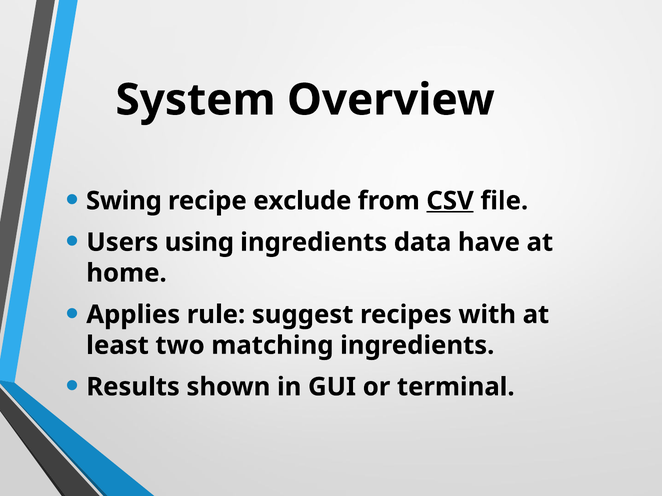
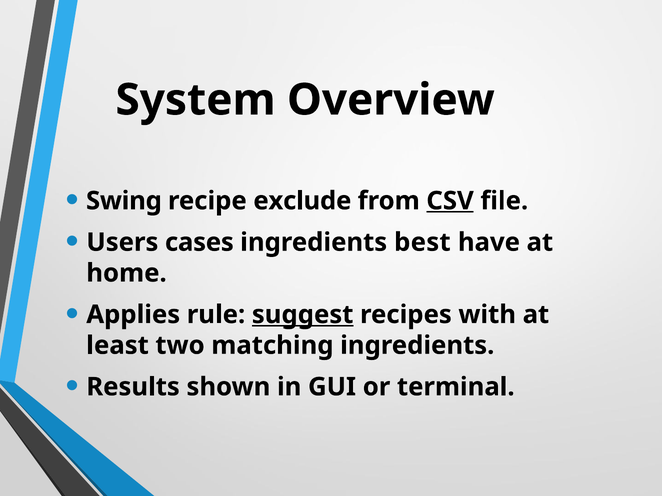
using: using -> cases
data: data -> best
suggest underline: none -> present
